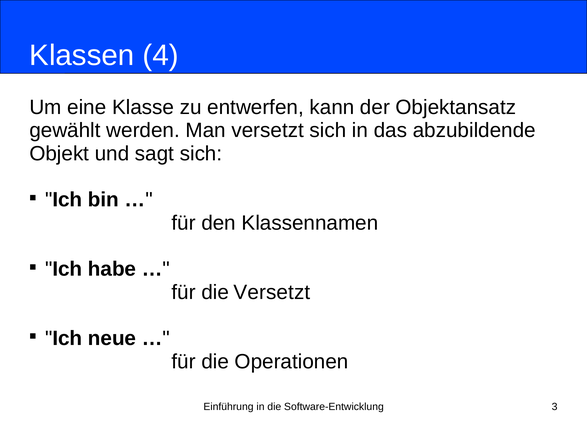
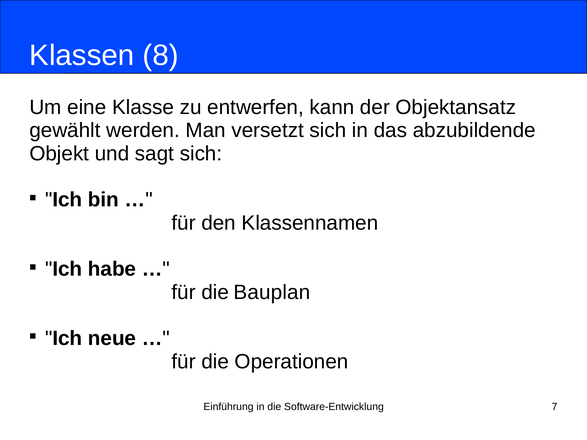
4: 4 -> 8
die Versetzt: Versetzt -> Bauplan
3: 3 -> 7
